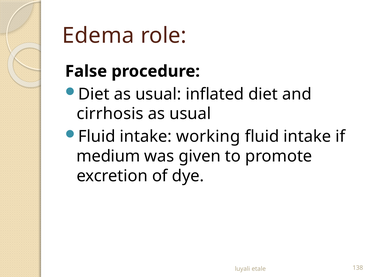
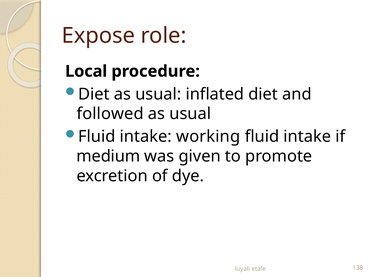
Edema: Edema -> Expose
False: False -> Local
cirrhosis: cirrhosis -> followed
